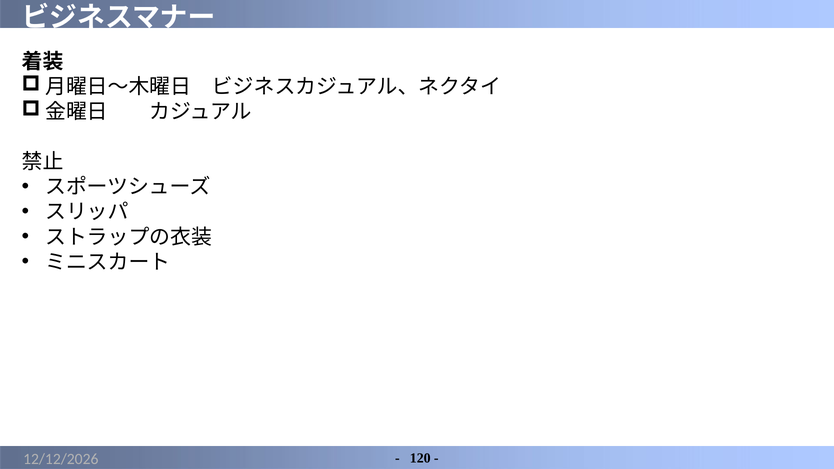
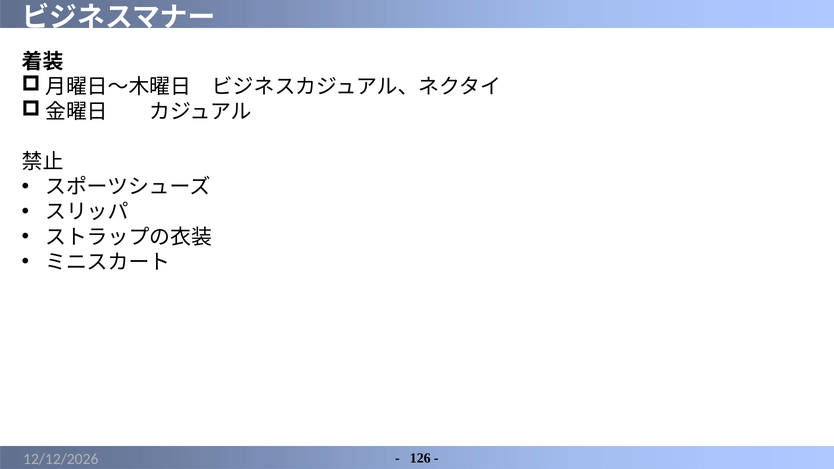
120: 120 -> 126
